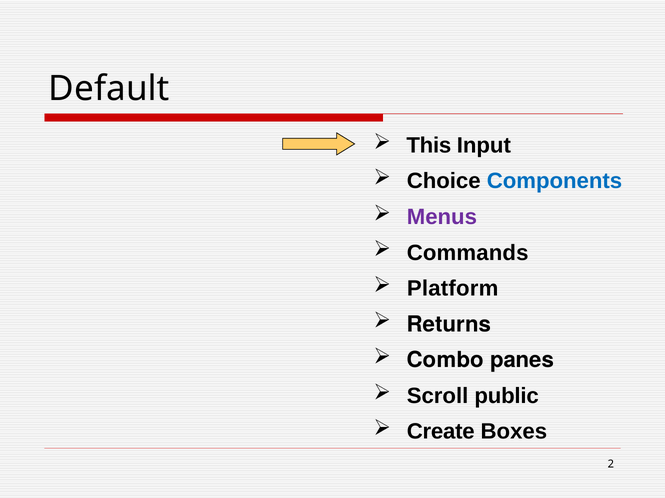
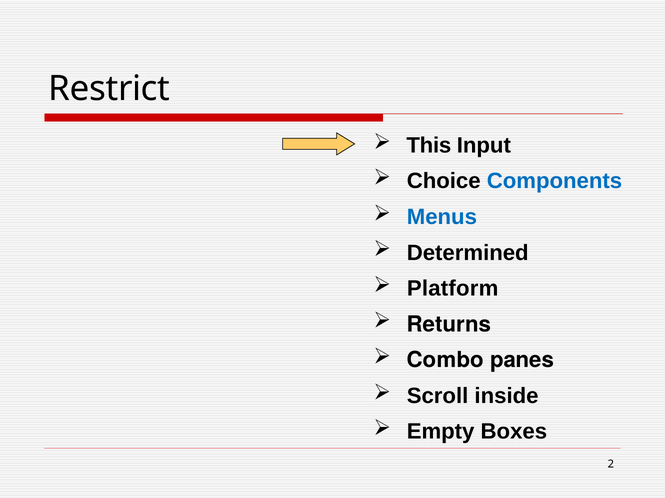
Default: Default -> Restrict
Menus colour: purple -> blue
Commands: Commands -> Determined
public: public -> inside
Create: Create -> Empty
